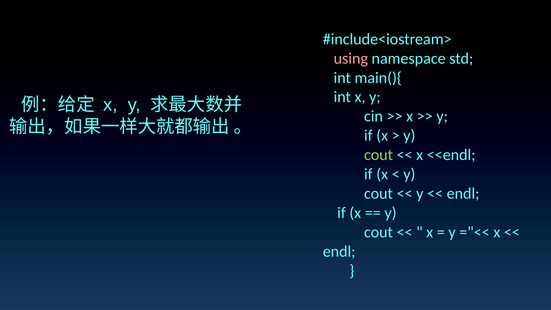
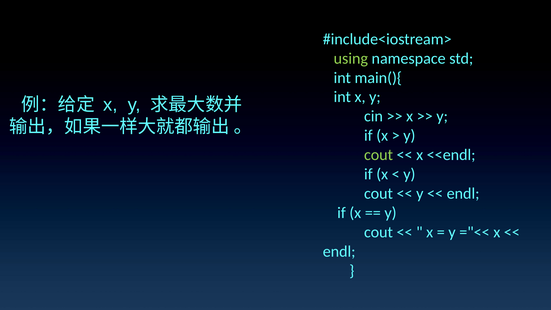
using colour: pink -> light green
